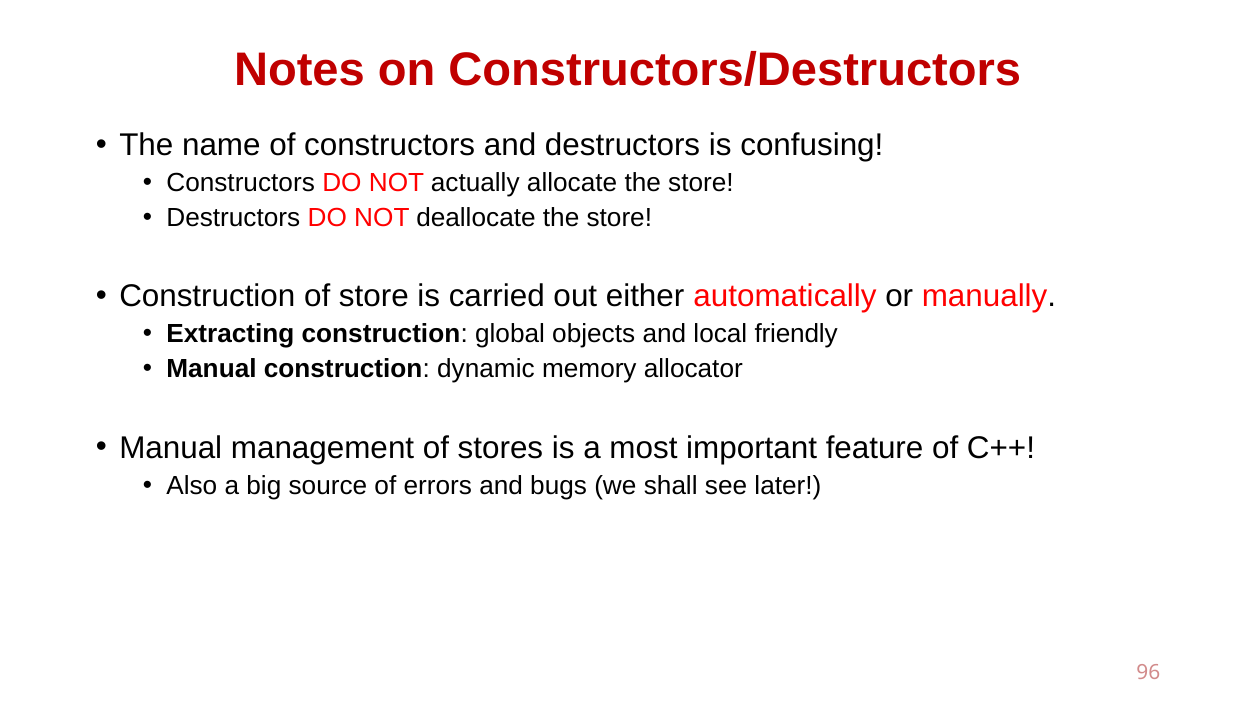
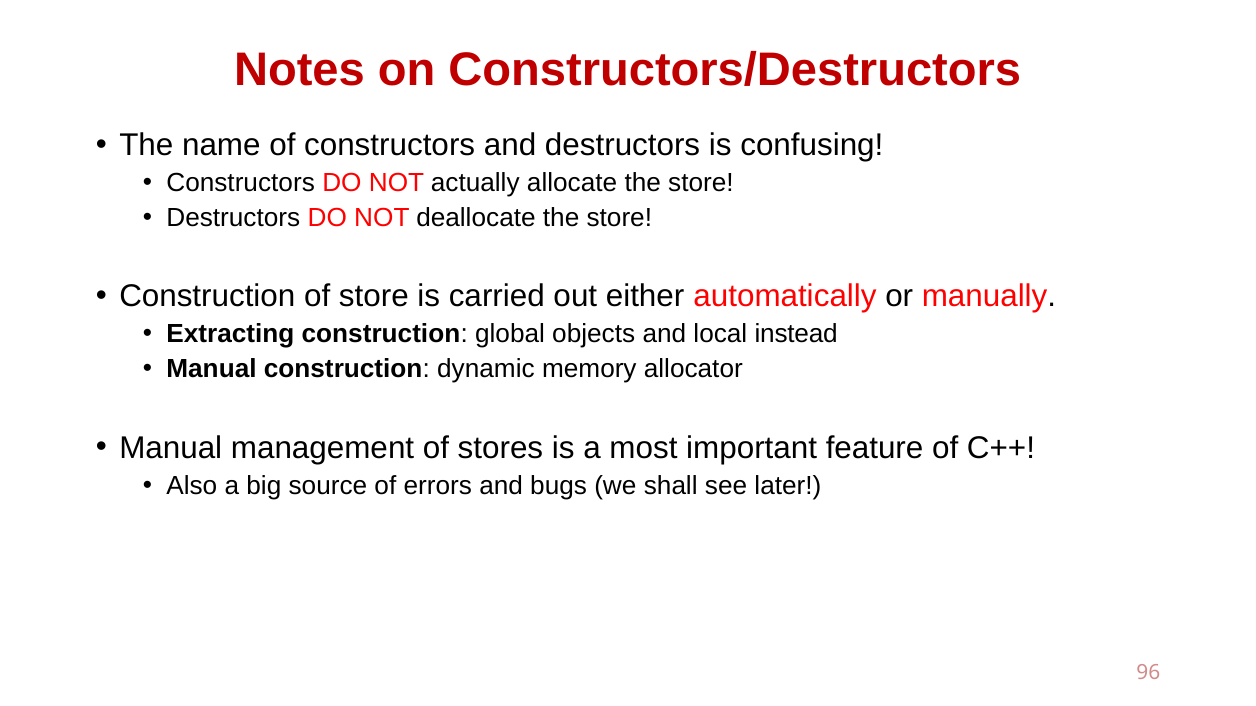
friendly: friendly -> instead
